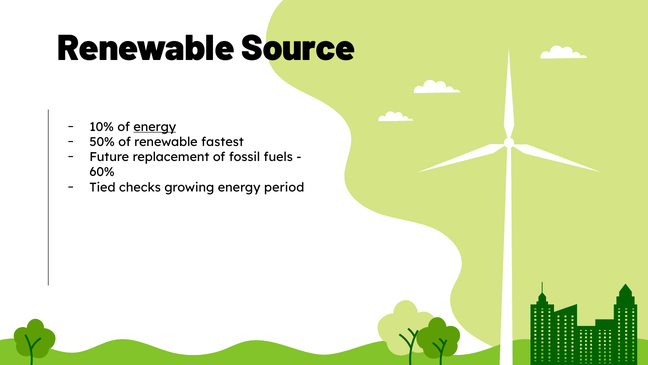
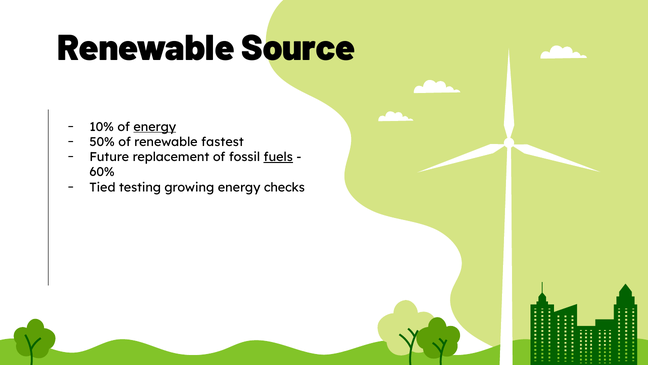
fuels underline: none -> present
checks: checks -> testing
period: period -> checks
